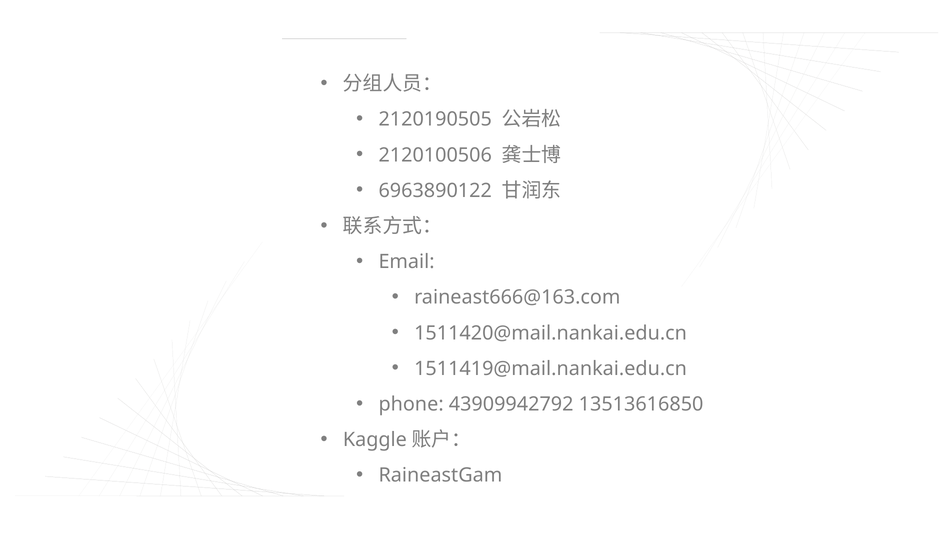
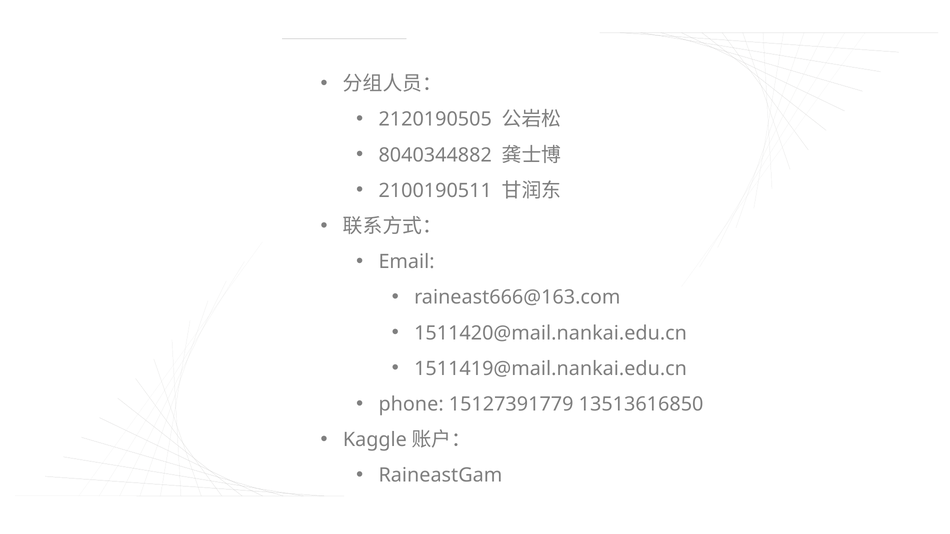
2120100506: 2120100506 -> 8040344882
6963890122: 6963890122 -> 2100190511
43909942792: 43909942792 -> 15127391779
